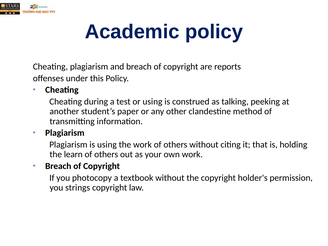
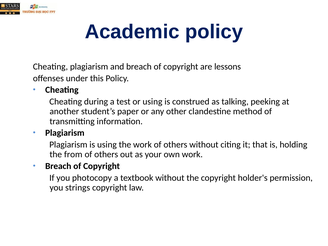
reports: reports -> lessons
learn: learn -> from
